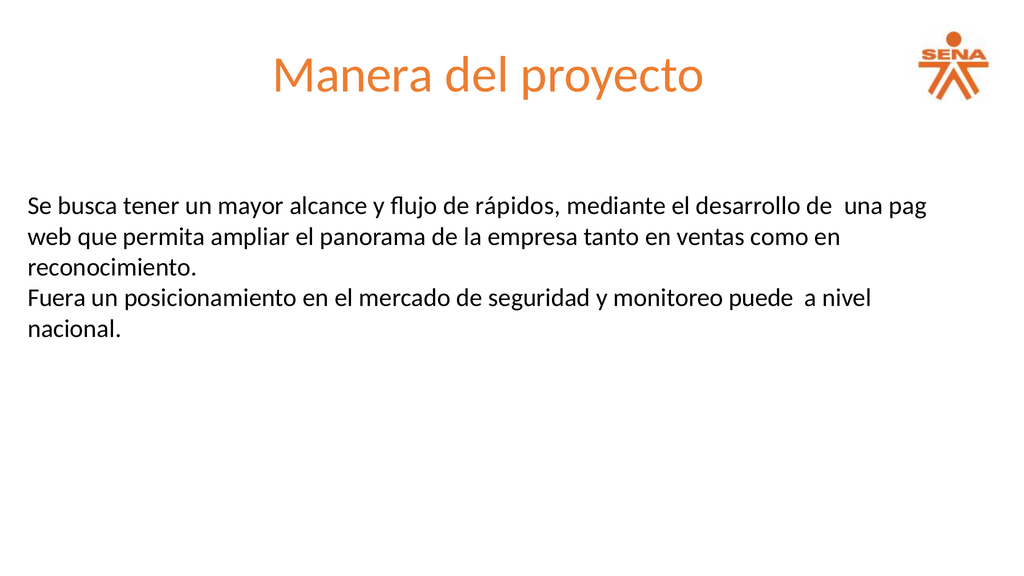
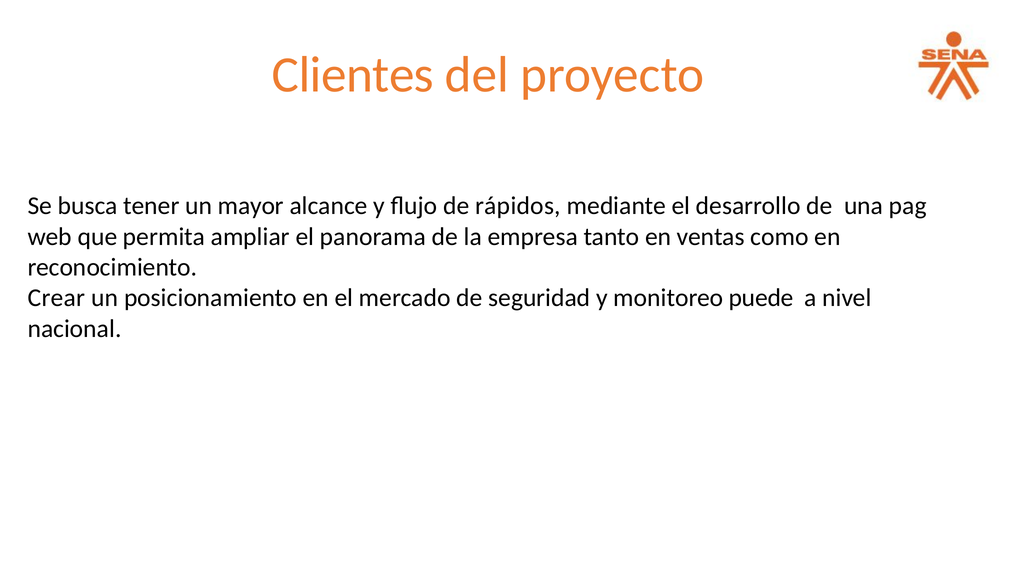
Manera: Manera -> Clientes
Fuera: Fuera -> Crear
